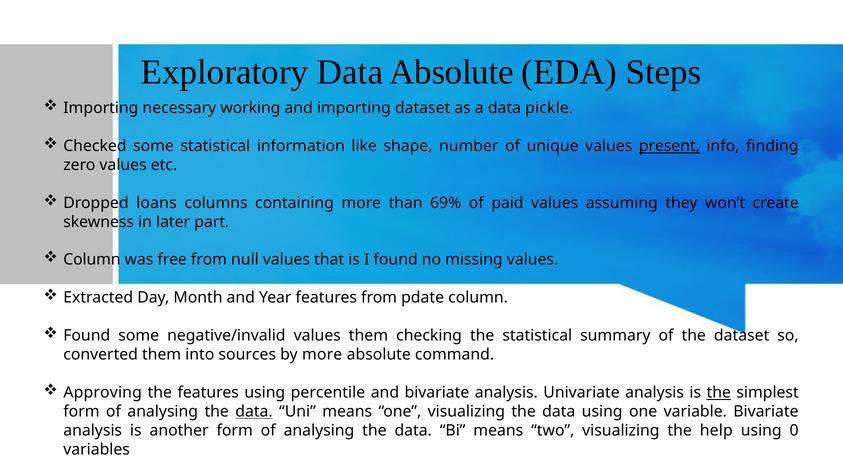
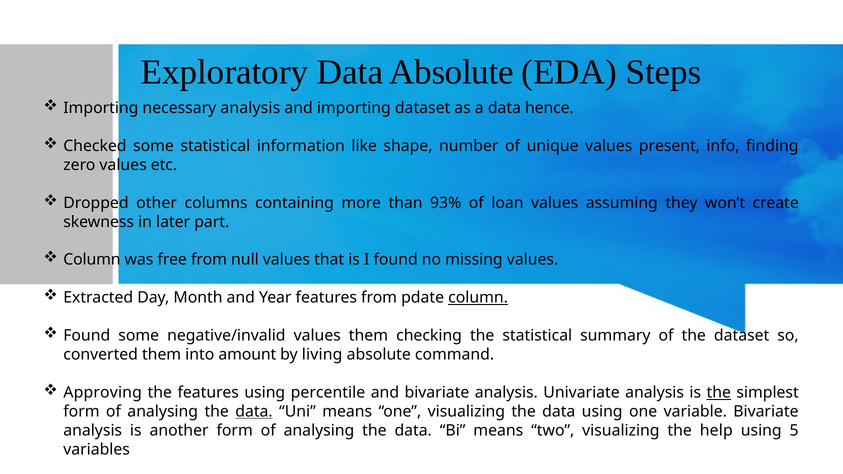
necessary working: working -> analysis
pickle: pickle -> hence
present underline: present -> none
loans: loans -> other
69%: 69% -> 93%
paid: paid -> loan
column at (478, 298) underline: none -> present
sources: sources -> amount
by more: more -> living
0: 0 -> 5
